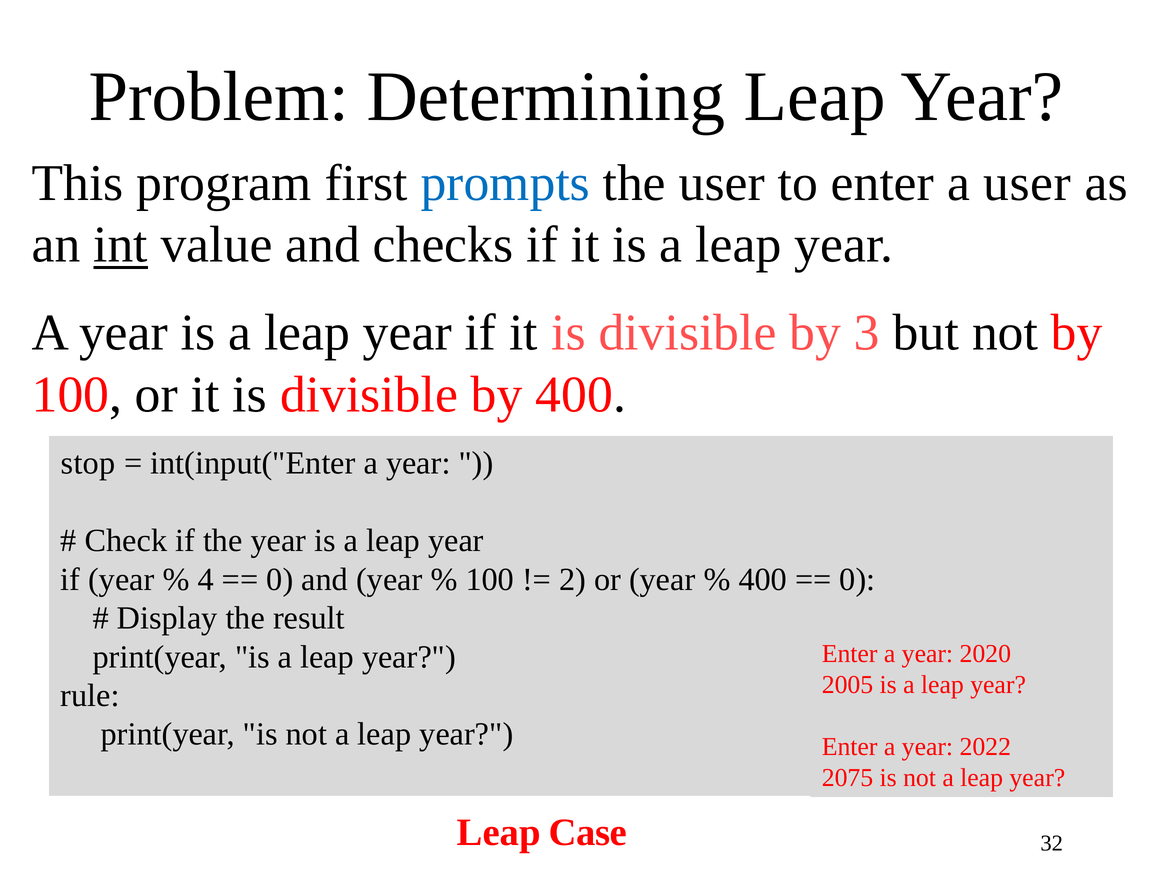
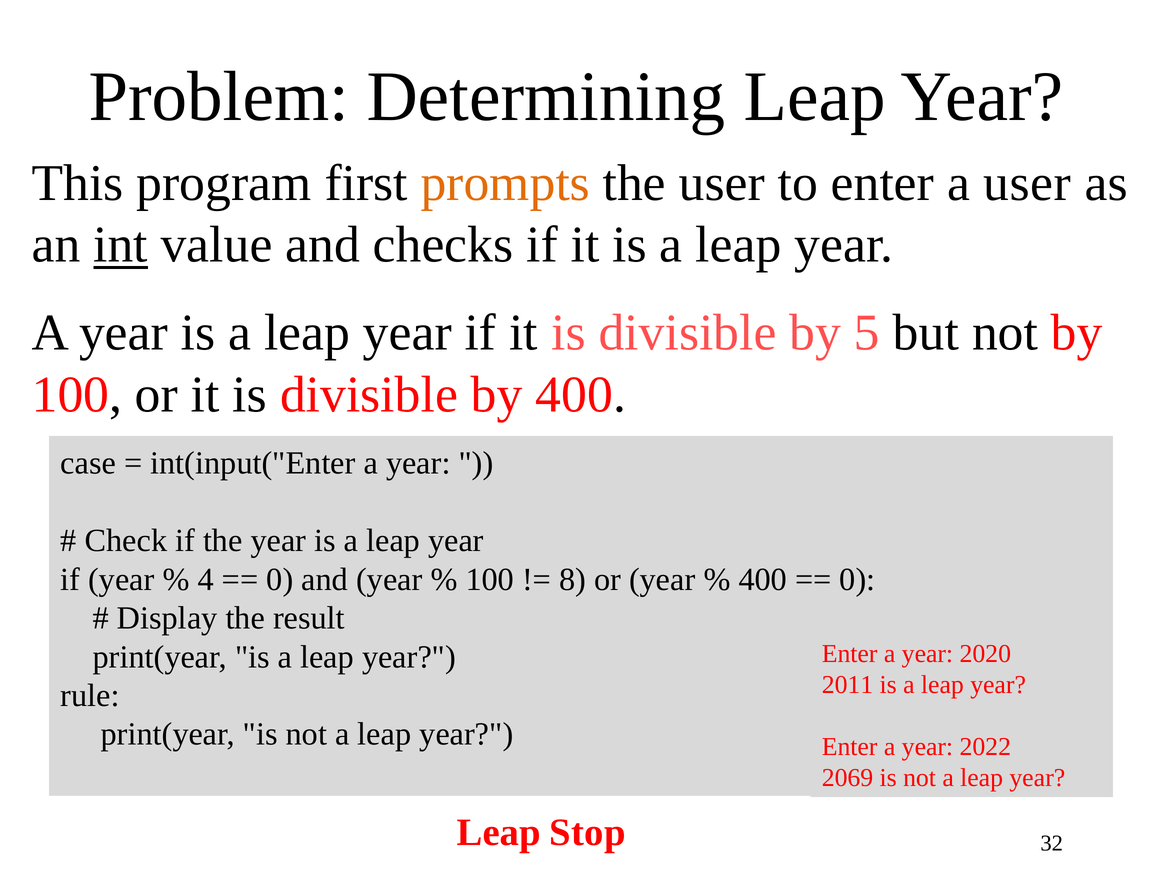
prompts colour: blue -> orange
3: 3 -> 5
stop: stop -> case
2: 2 -> 8
2005: 2005 -> 2011
2075: 2075 -> 2069
Case: Case -> Stop
